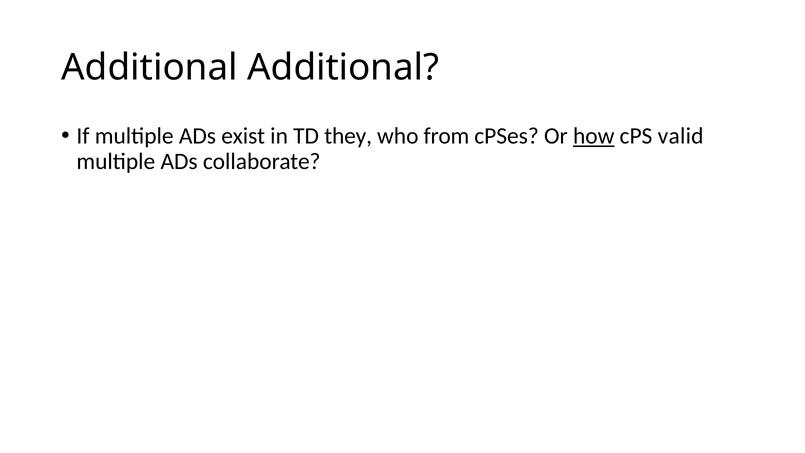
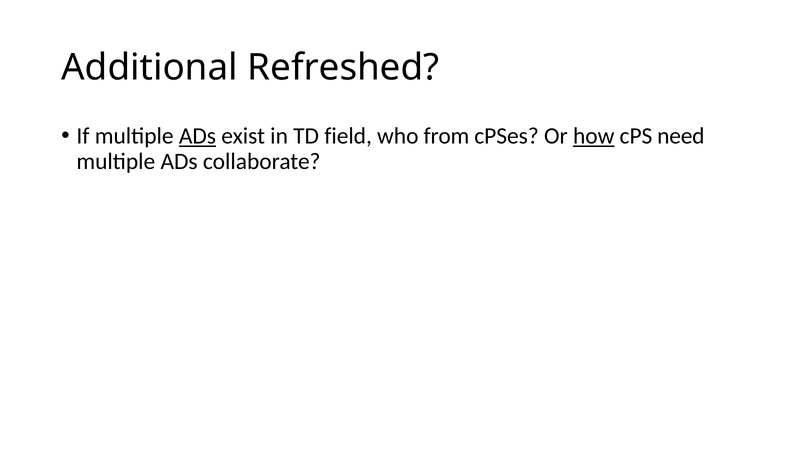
Additional Additional: Additional -> Refreshed
ADs at (197, 136) underline: none -> present
they: they -> field
valid: valid -> need
